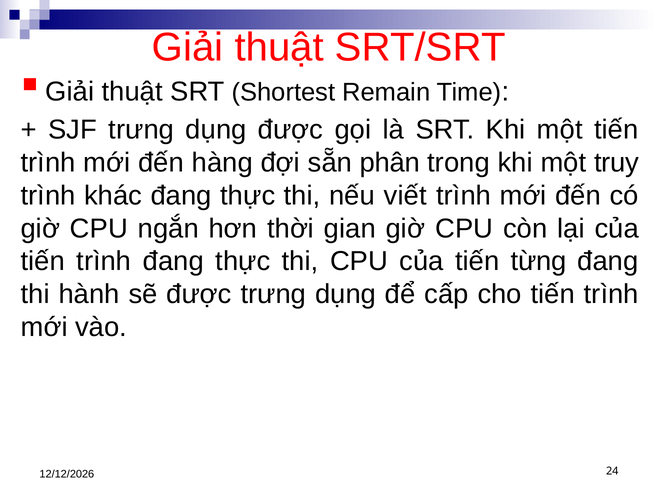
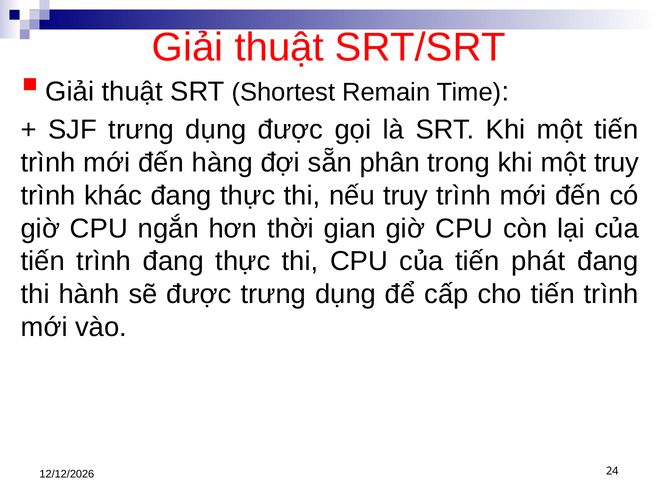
nếu viết: viết -> truy
từng: từng -> phát
